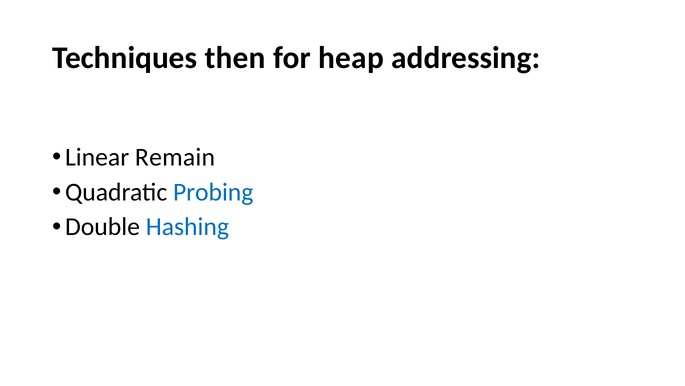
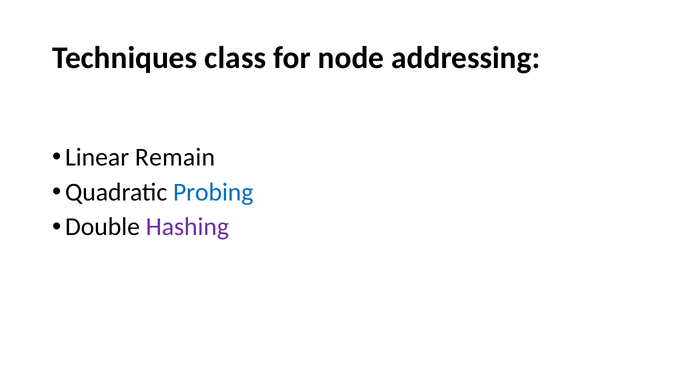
then: then -> class
heap: heap -> node
Hashing colour: blue -> purple
